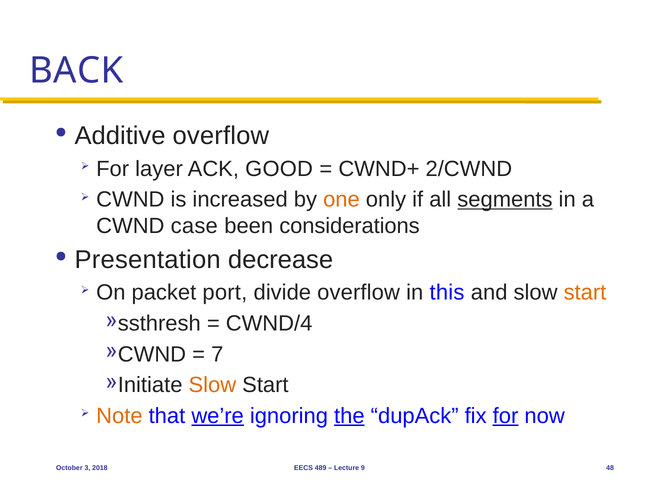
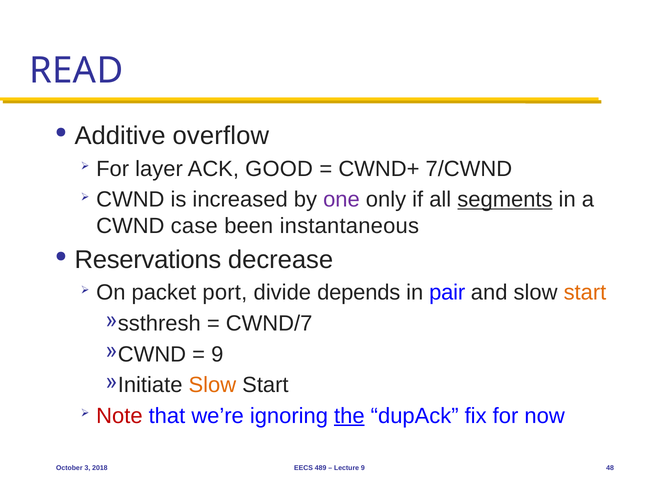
BACK: BACK -> READ
2/CWND: 2/CWND -> 7/CWND
one colour: orange -> purple
considerations: considerations -> instantaneous
Presentation: Presentation -> Reservations
divide overflow: overflow -> depends
this: this -> pair
CWND/4: CWND/4 -> CWND/7
7 at (217, 354): 7 -> 9
Note colour: orange -> red
we’re underline: present -> none
for at (506, 415) underline: present -> none
